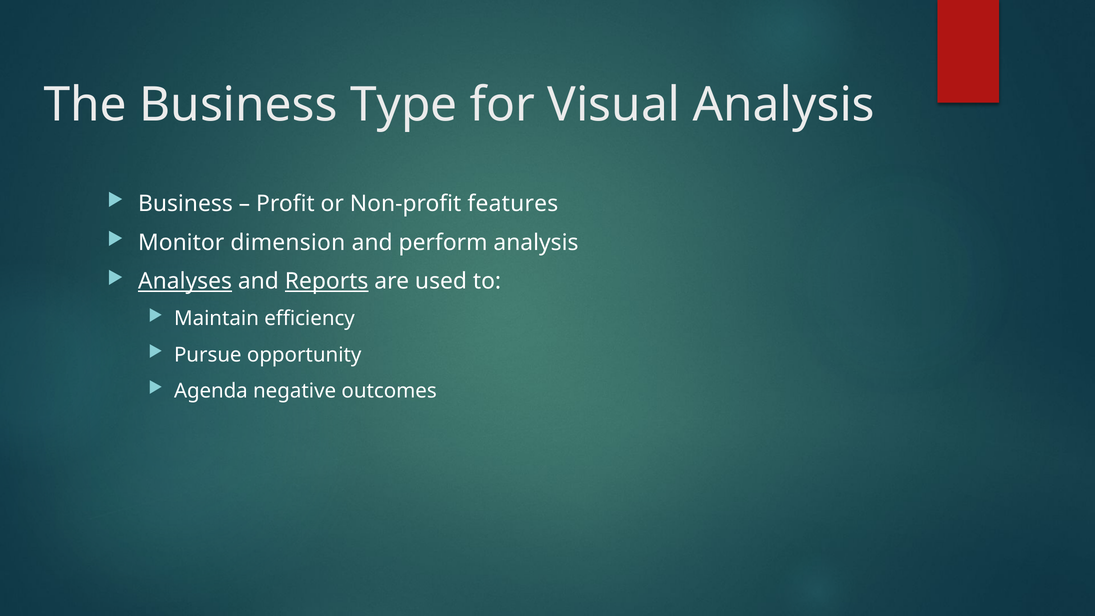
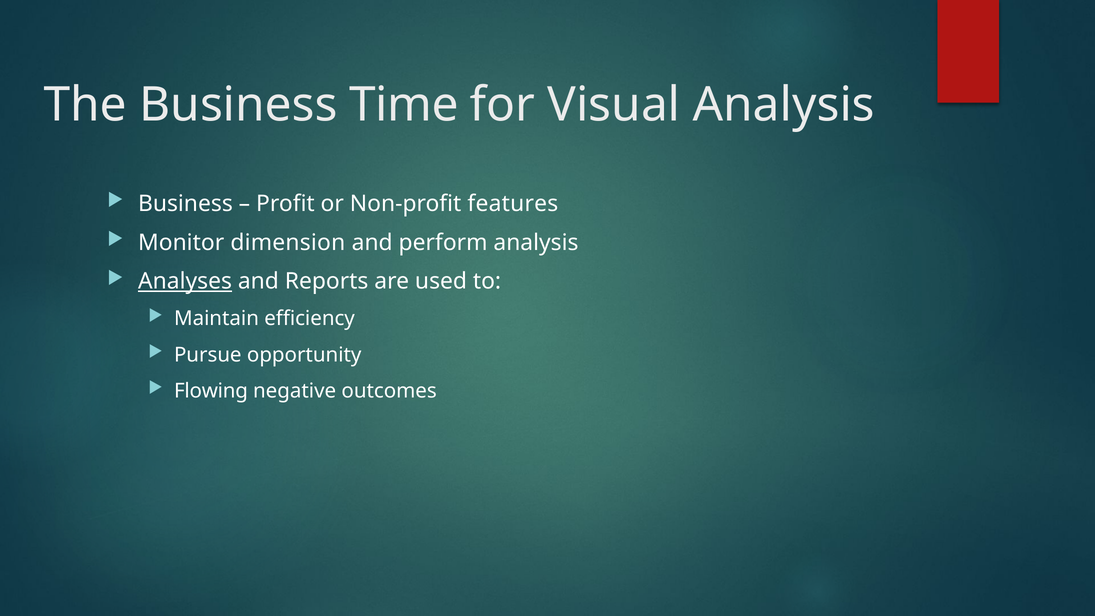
Type: Type -> Time
Reports underline: present -> none
Agenda: Agenda -> Flowing
